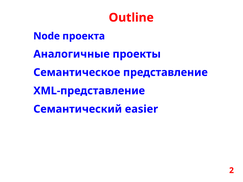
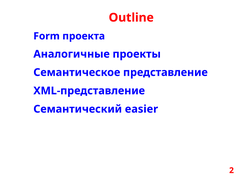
Node: Node -> Form
